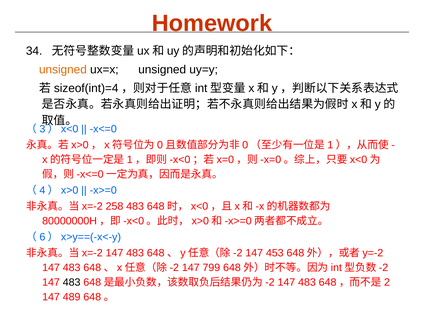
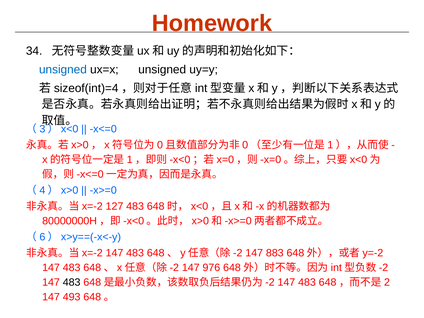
unsigned at (63, 70) colour: orange -> blue
258: 258 -> 127
453: 453 -> 883
799: 799 -> 976
489: 489 -> 493
